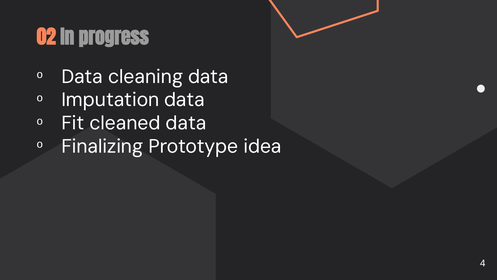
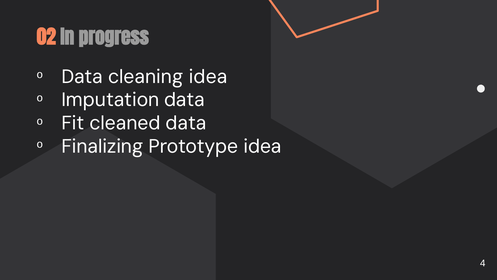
cleaning data: data -> idea
